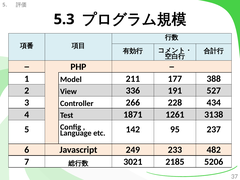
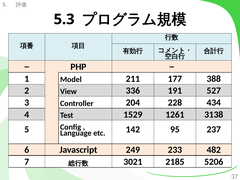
266: 266 -> 204
1871: 1871 -> 1529
